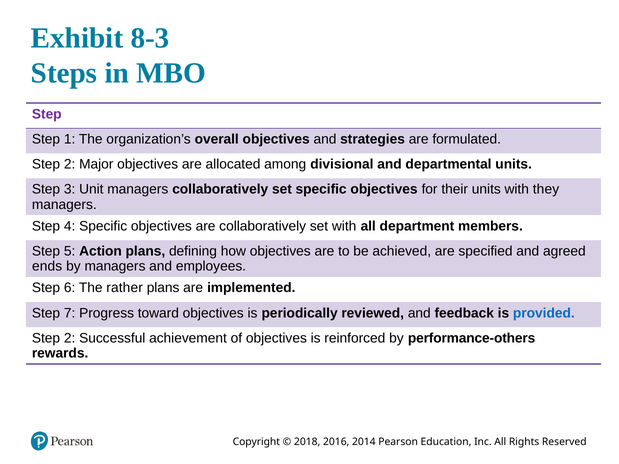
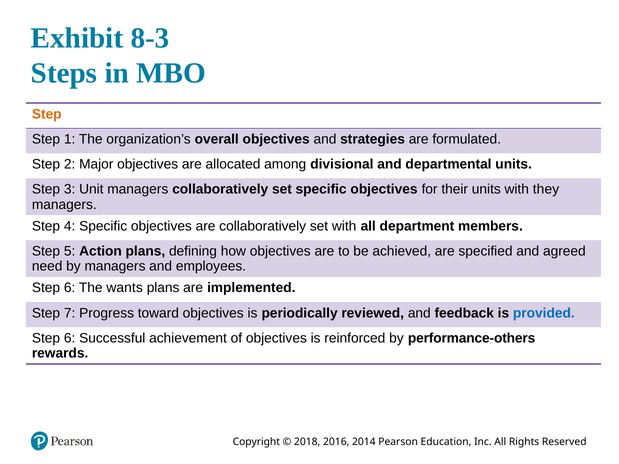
Step at (47, 114) colour: purple -> orange
ends: ends -> need
rather: rather -> wants
2 at (70, 338): 2 -> 6
